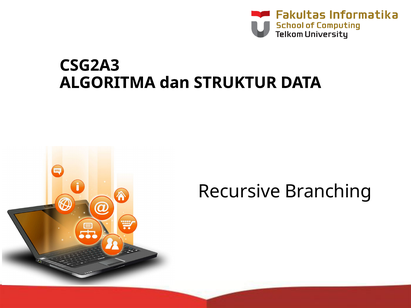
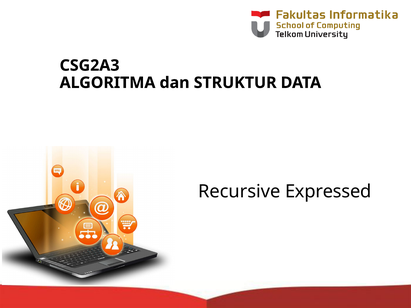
Branching: Branching -> Expressed
